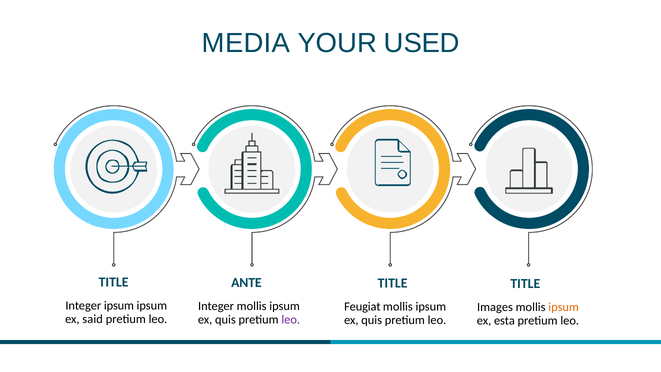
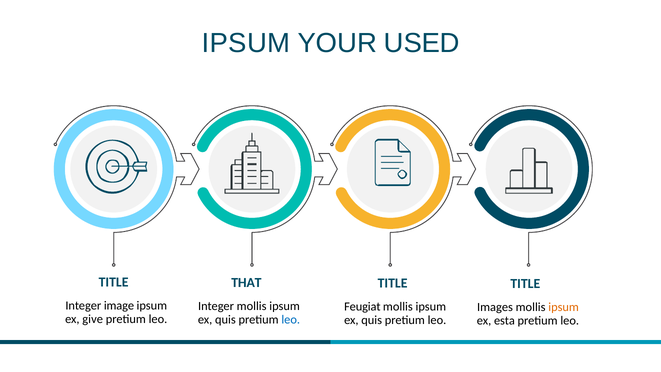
MEDIA at (246, 43): MEDIA -> IPSUM
ANTE: ANTE -> THAT
Integer ipsum: ipsum -> image
said: said -> give
leo at (291, 320) colour: purple -> blue
